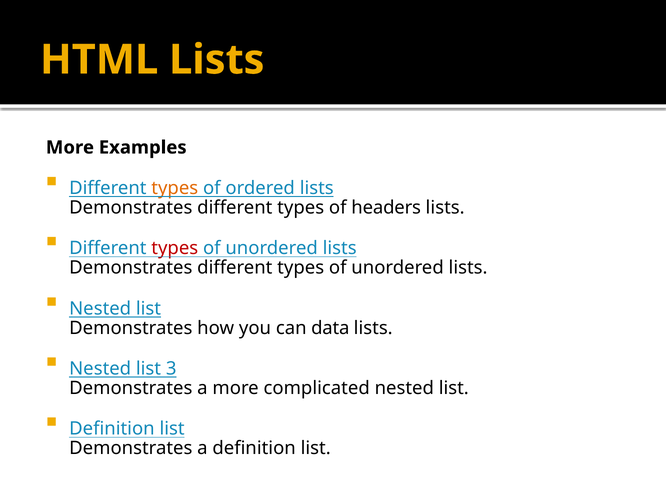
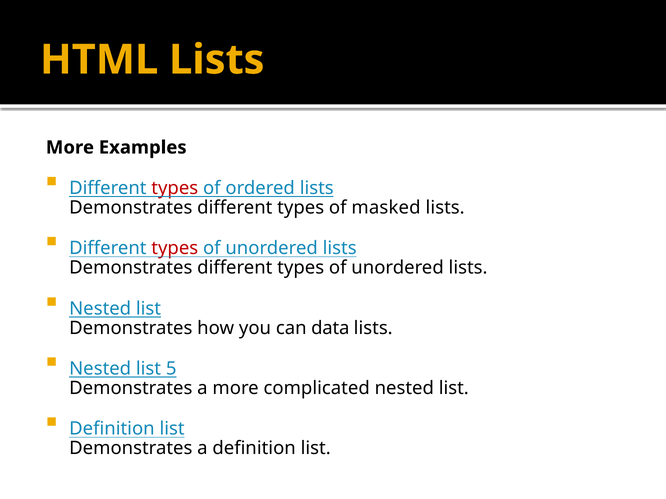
types at (175, 188) colour: orange -> red
headers: headers -> masked
3: 3 -> 5
